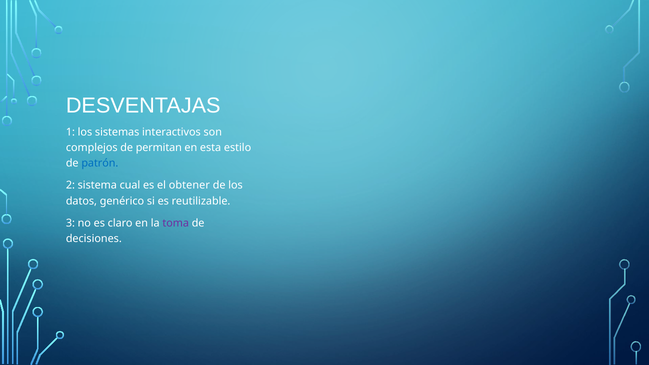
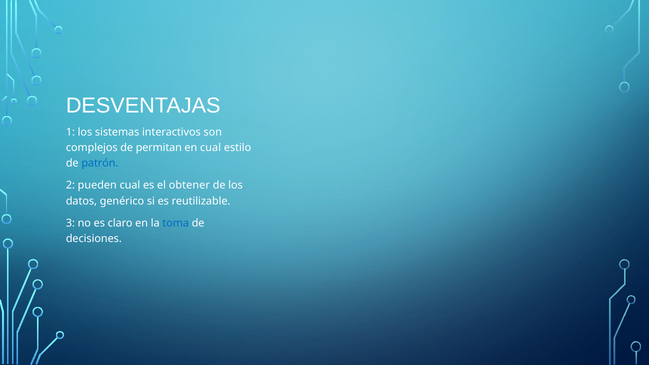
en esta: esta -> cual
sistema: sistema -> pueden
toma colour: purple -> blue
